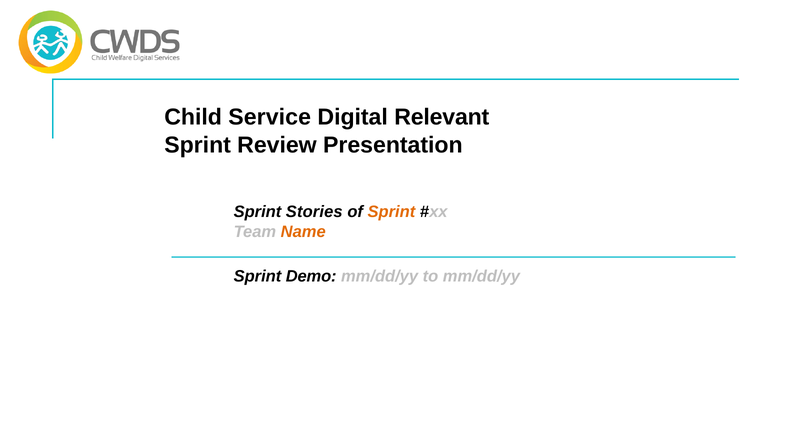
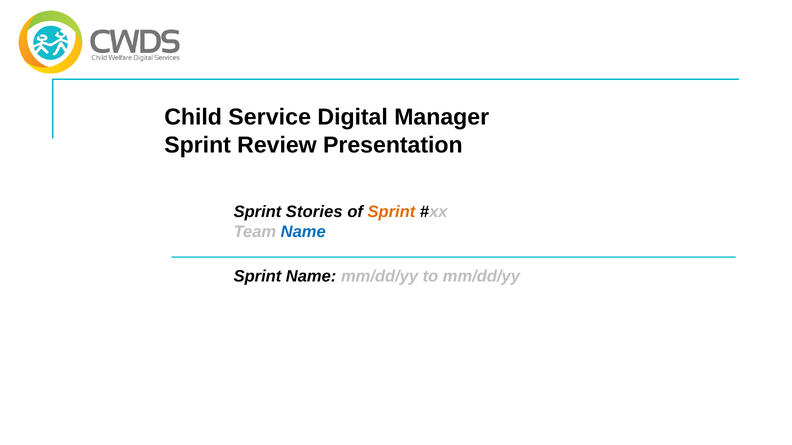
Relevant: Relevant -> Manager
Name at (303, 232) colour: orange -> blue
Sprint Demo: Demo -> Name
